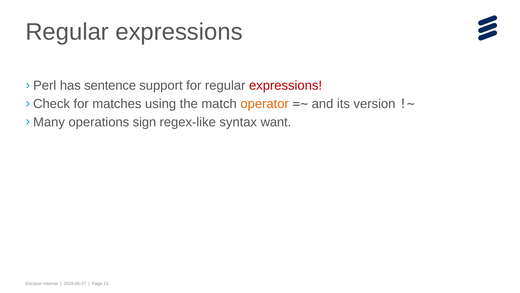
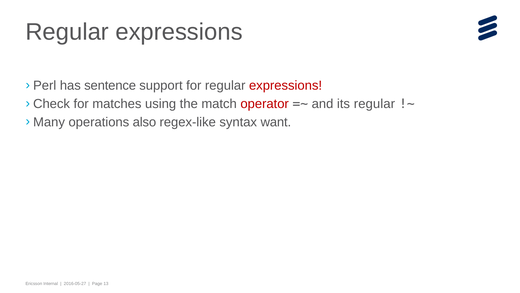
operator colour: orange -> red
its version: version -> regular
sign: sign -> also
